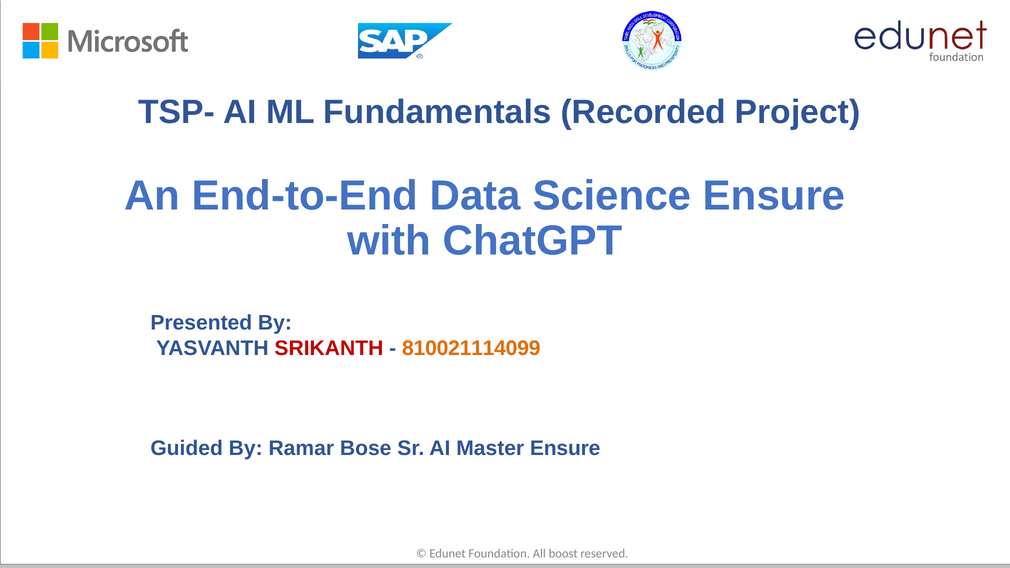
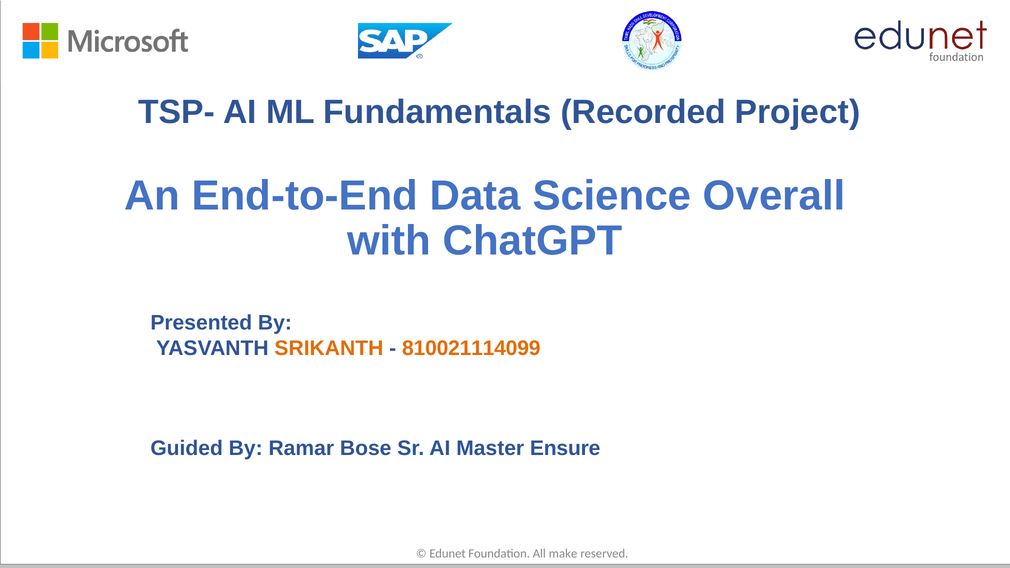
Science Ensure: Ensure -> Overall
SRIKANTH colour: red -> orange
boost: boost -> make
